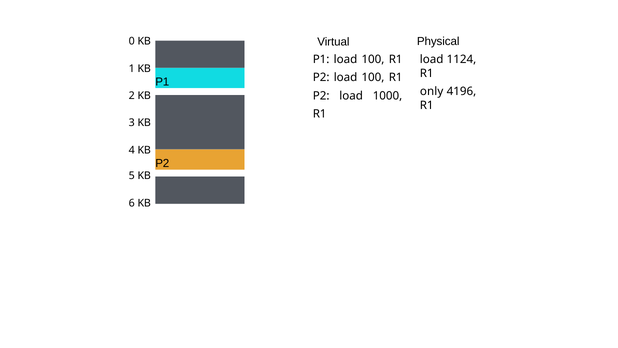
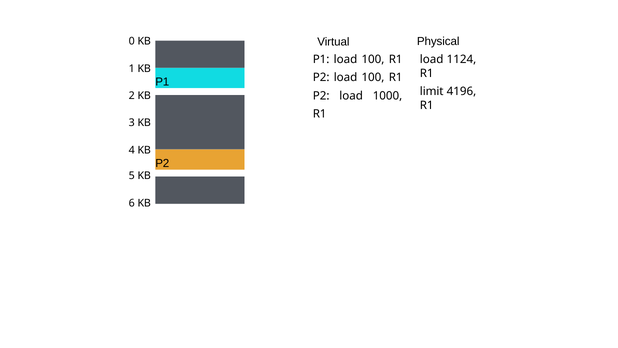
only: only -> limit
